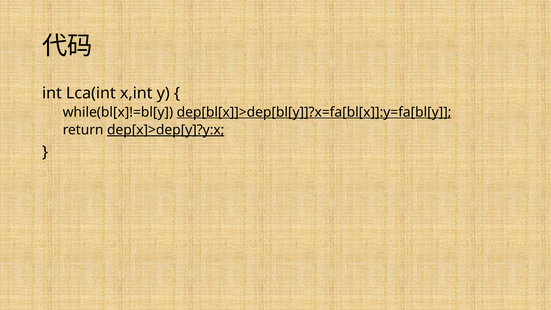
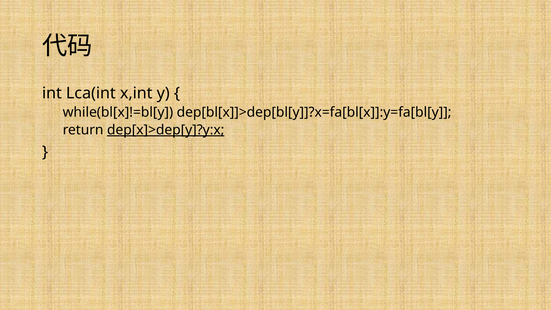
dep[bl[x]]>dep[bl[y]]?x=fa[bl[x]]:y=fa[bl[y underline: present -> none
